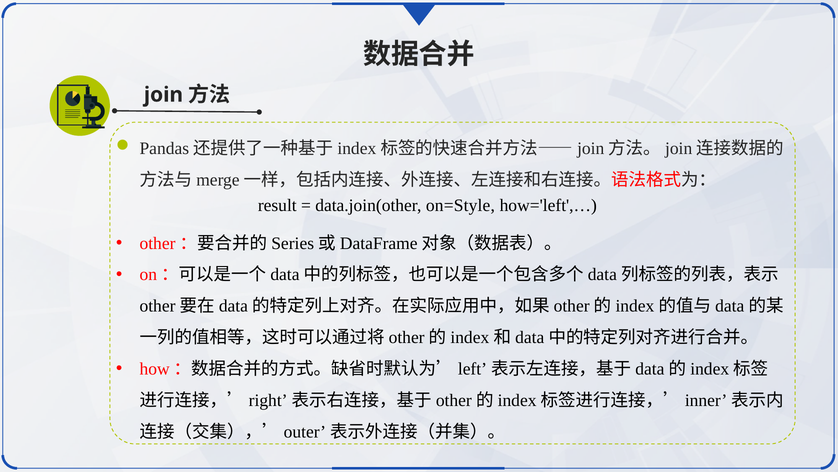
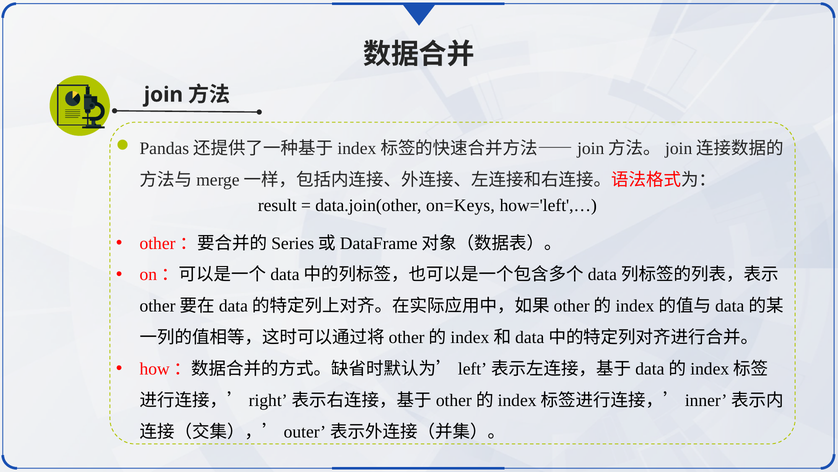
on=Style: on=Style -> on=Keys
